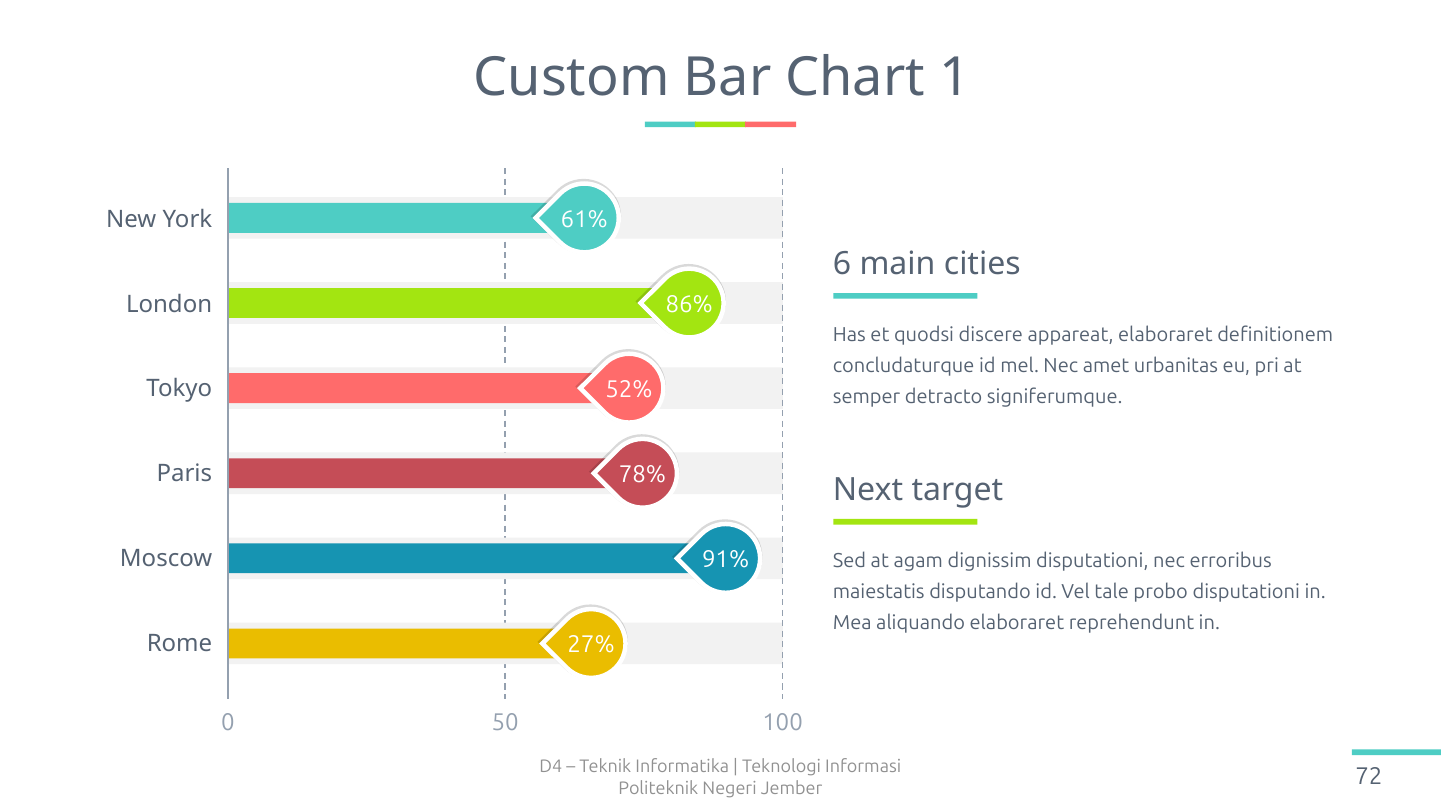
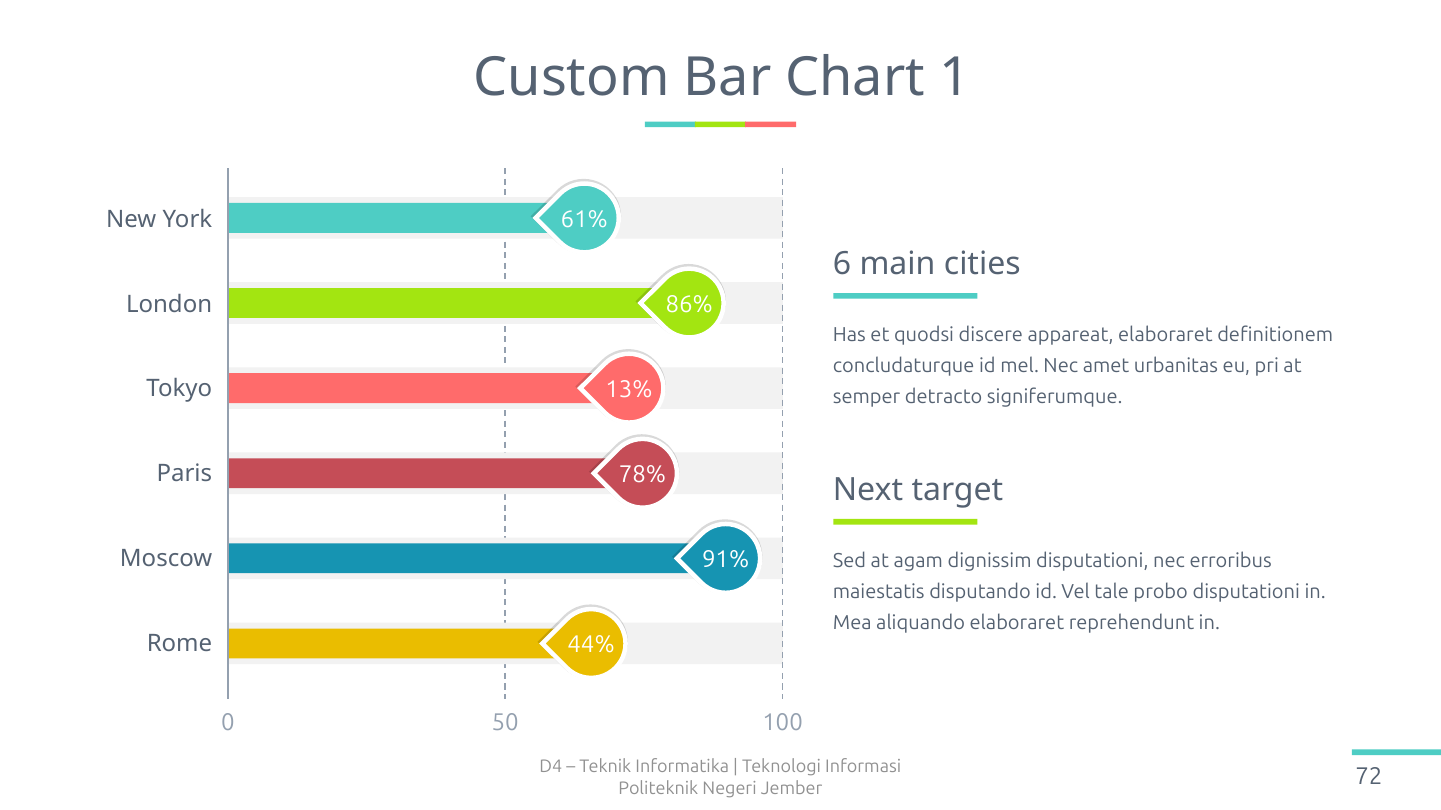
52%: 52% -> 13%
27%: 27% -> 44%
